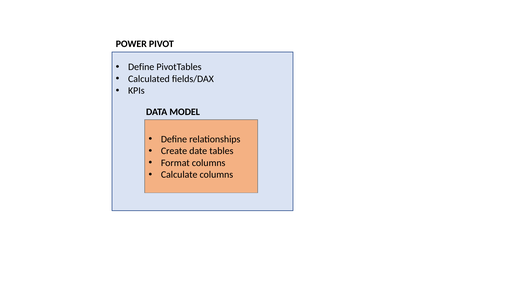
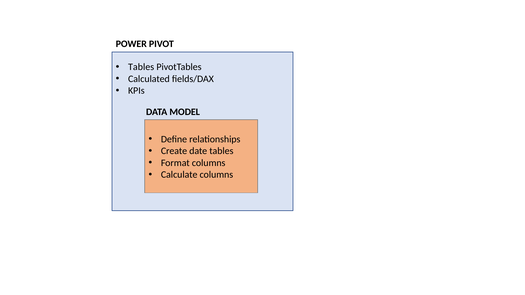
Define at (141, 67): Define -> Tables
